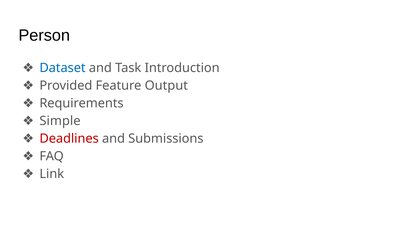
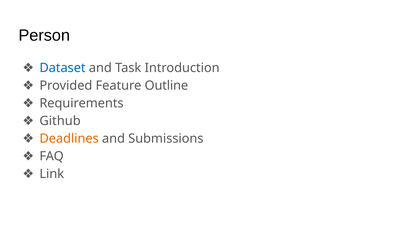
Output: Output -> Outline
Simple: Simple -> Github
Deadlines colour: red -> orange
